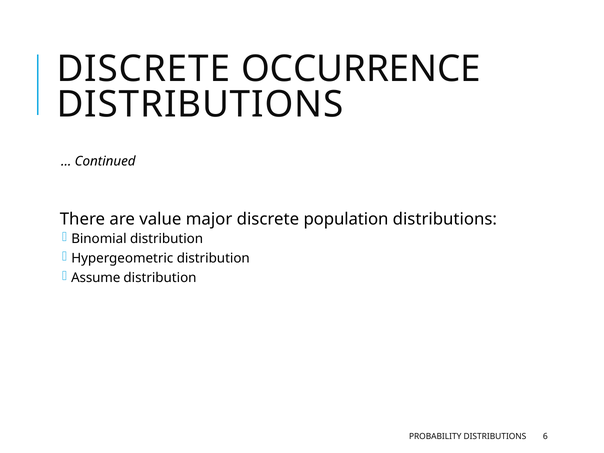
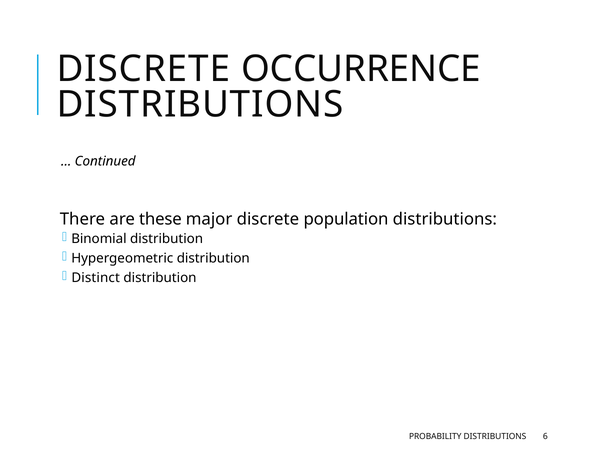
value: value -> these
Assume: Assume -> Distinct
